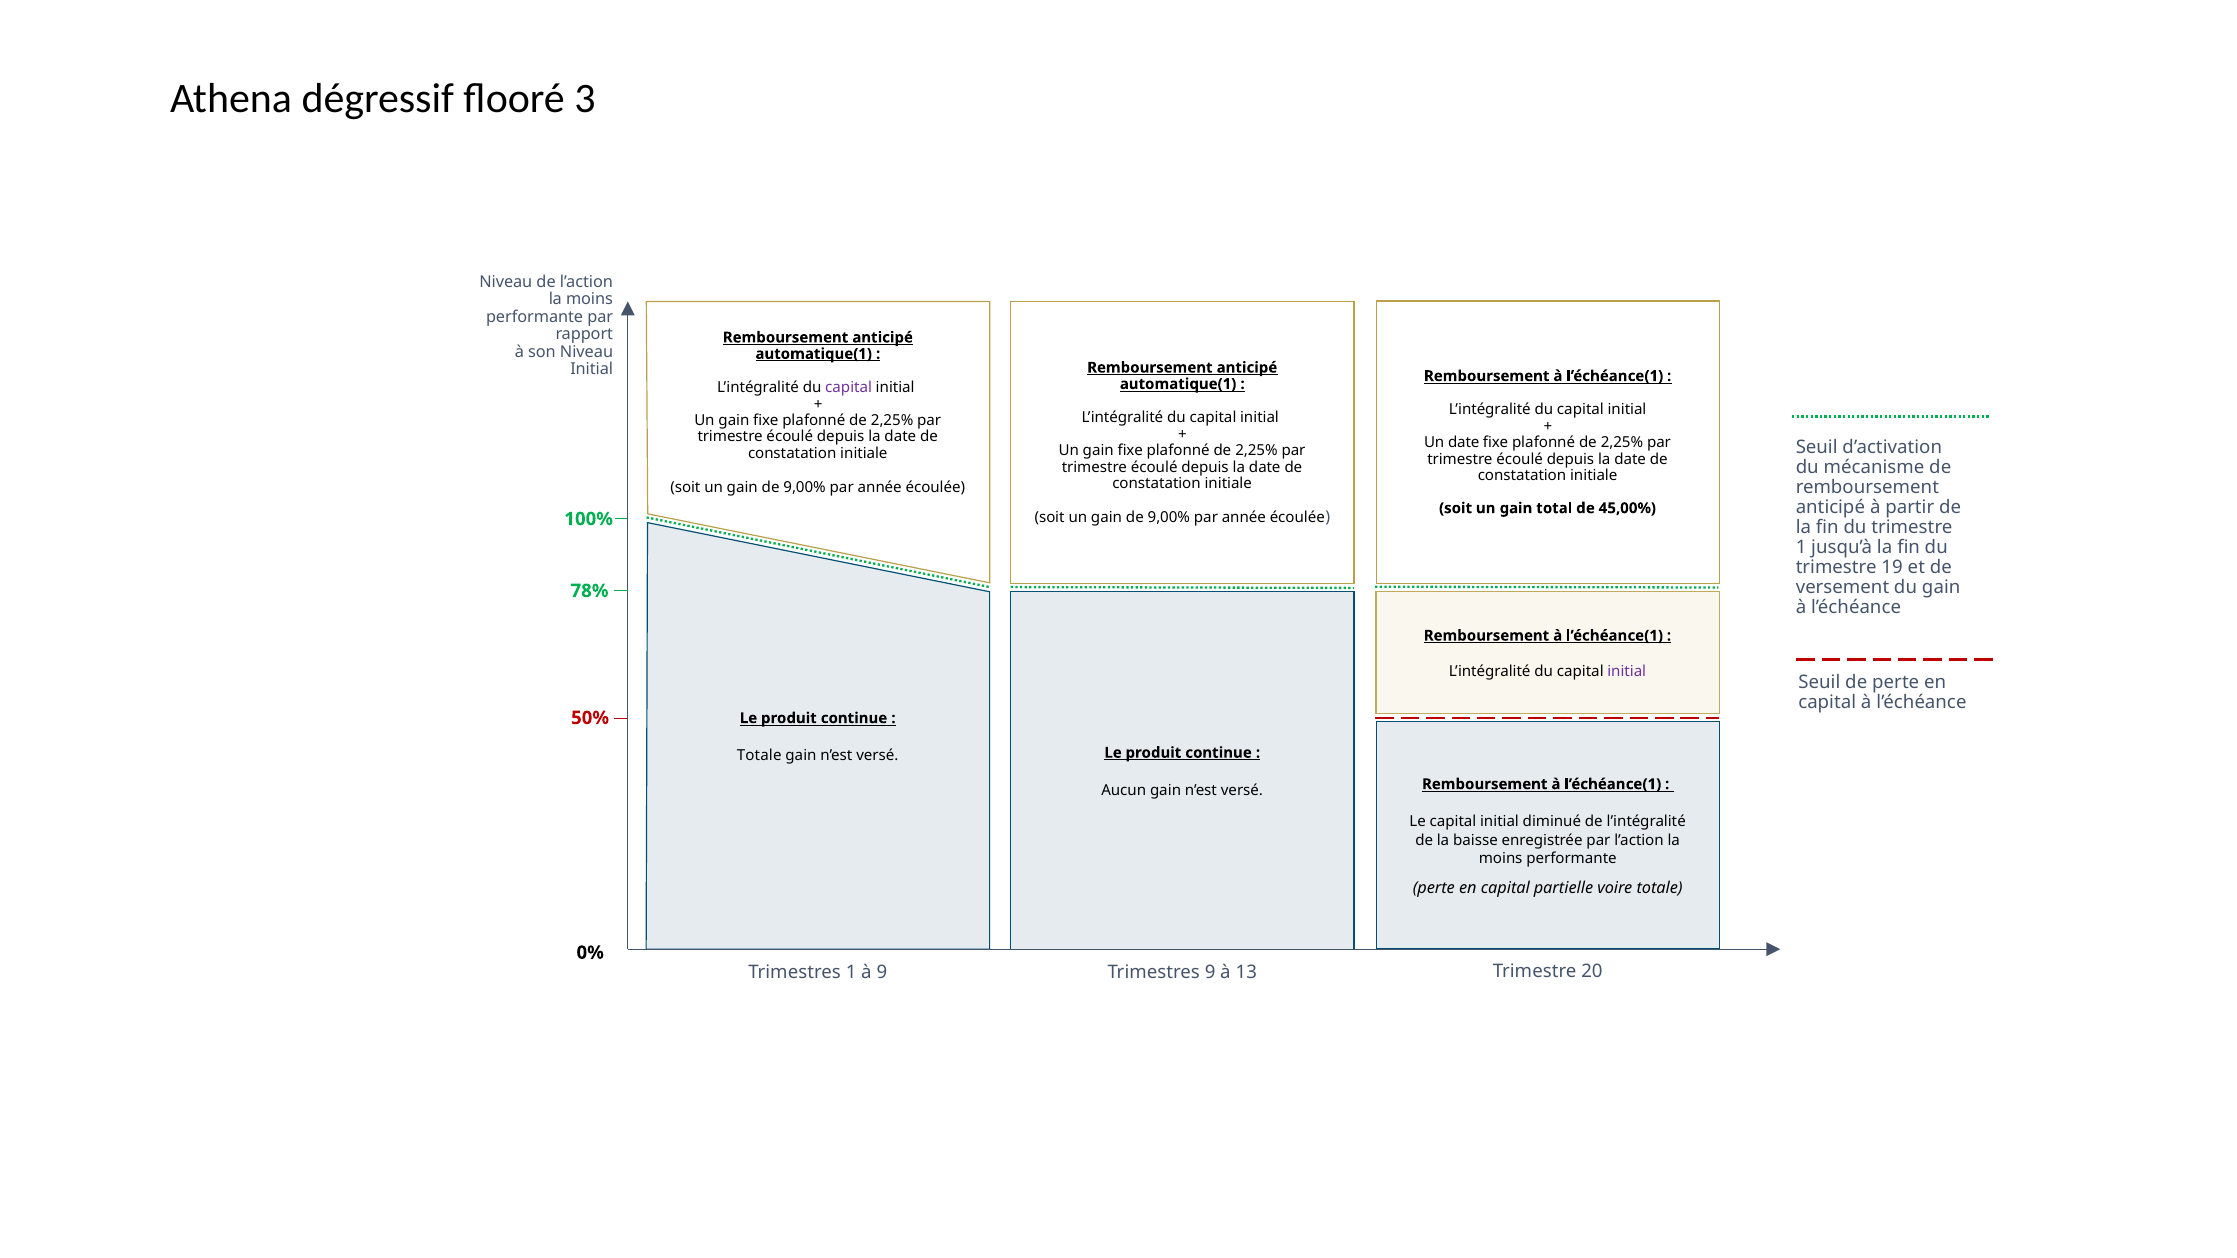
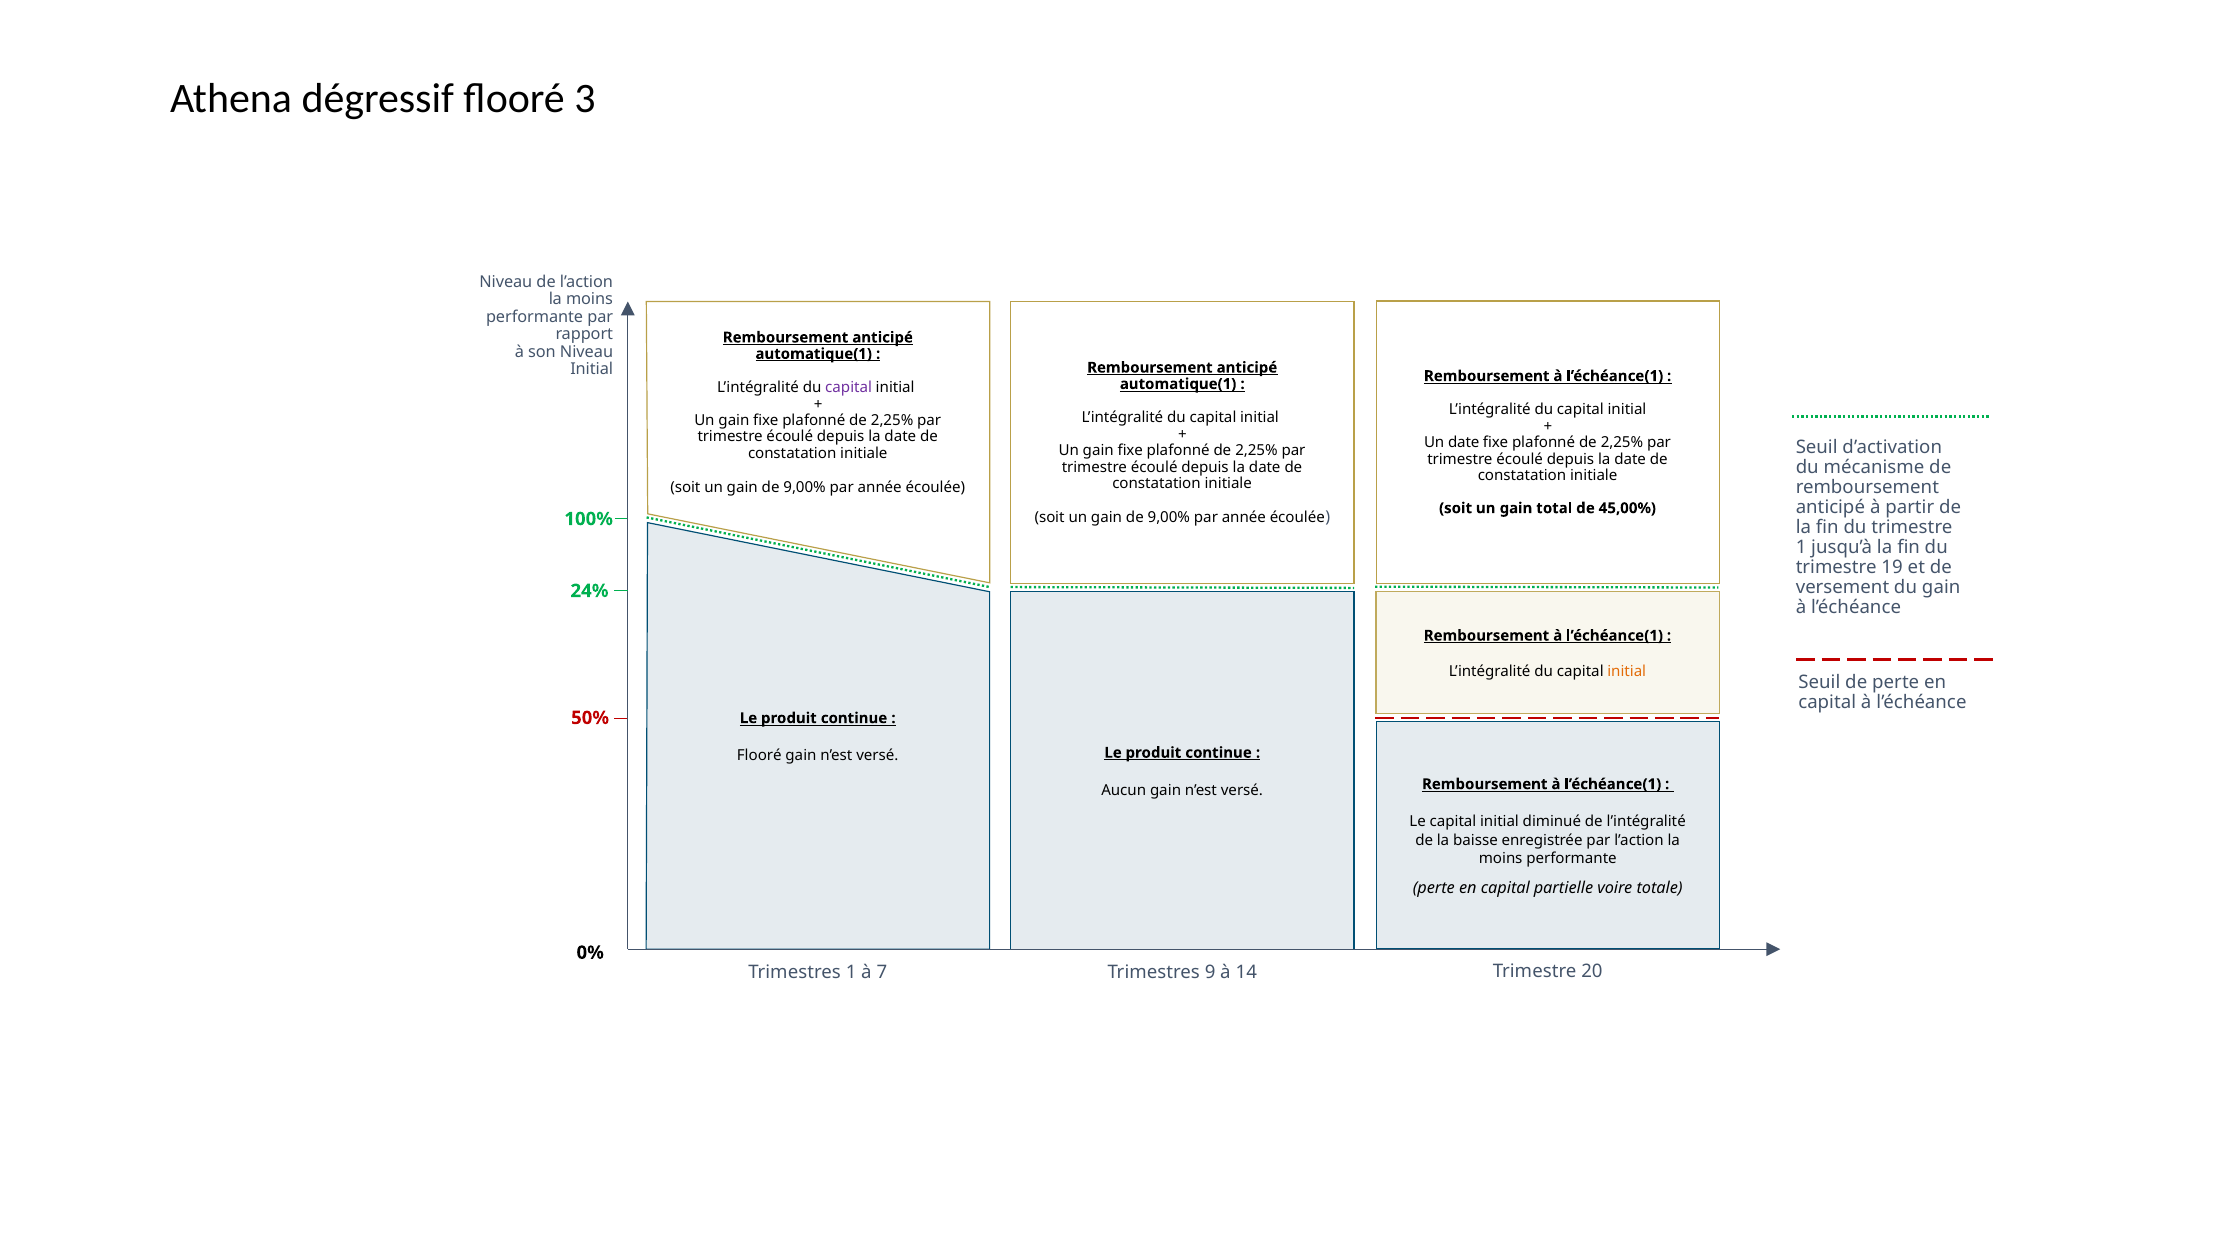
78%: 78% -> 24%
initial at (1627, 672) colour: purple -> orange
Totale at (759, 756): Totale -> Flooré
à 9: 9 -> 7
13: 13 -> 14
